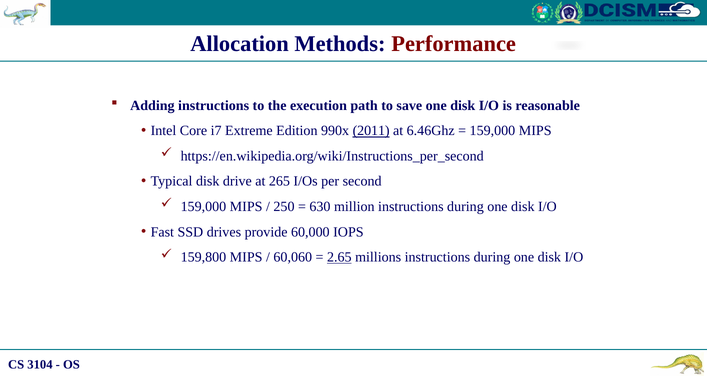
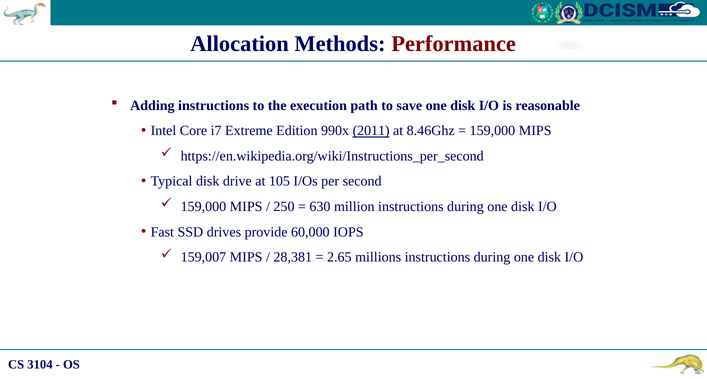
6.46Ghz: 6.46Ghz -> 8.46Ghz
265: 265 -> 105
159,800: 159,800 -> 159,007
60,060: 60,060 -> 28,381
2.65 underline: present -> none
